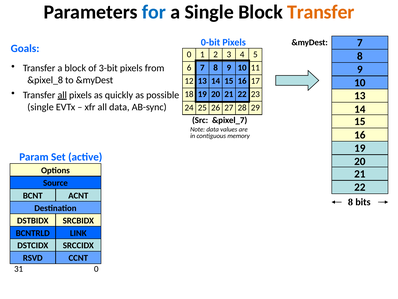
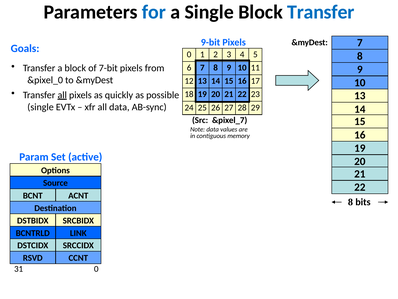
Transfer at (321, 12) colour: orange -> blue
0-bit: 0-bit -> 9-bit
3-bit: 3-bit -> 7-bit
&pixel_8: &pixel_8 -> &pixel_0
